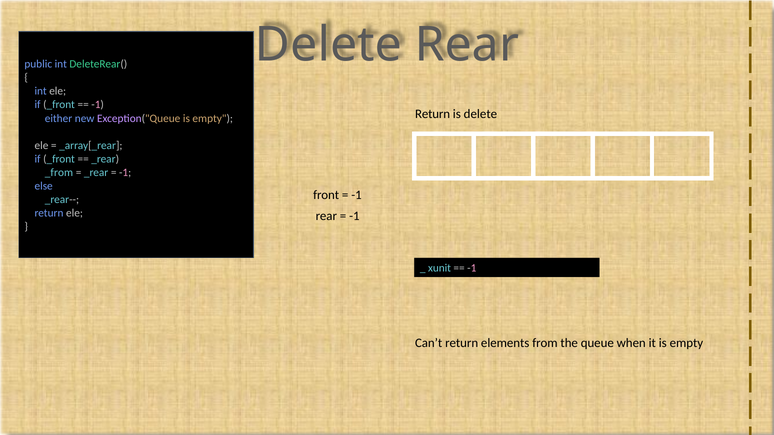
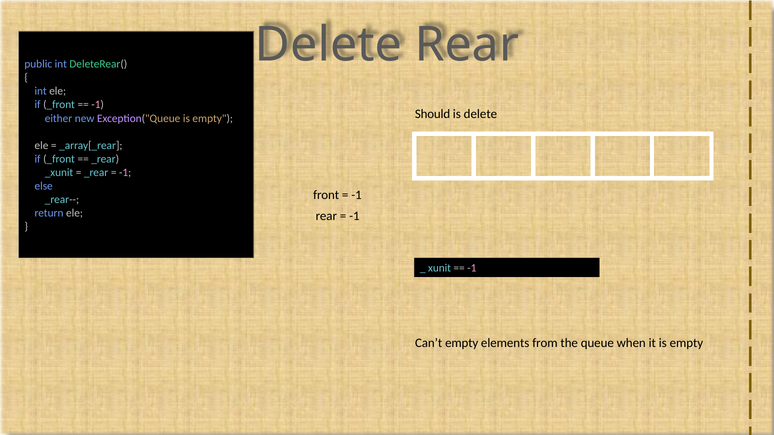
Return at (433, 114): Return -> Should
_from: _from -> _xunit
Can’t return: return -> empty
